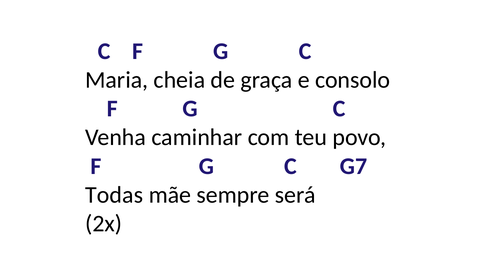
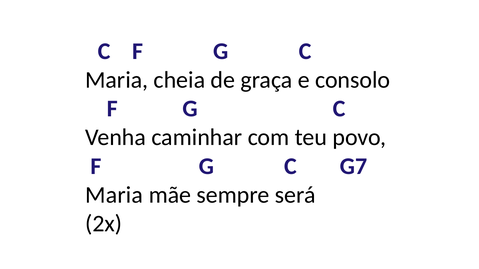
Todas at (114, 195): Todas -> Maria
